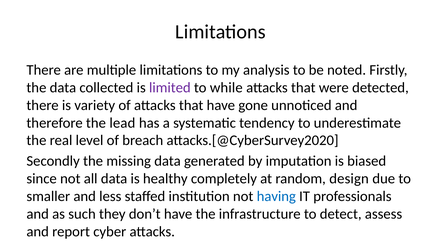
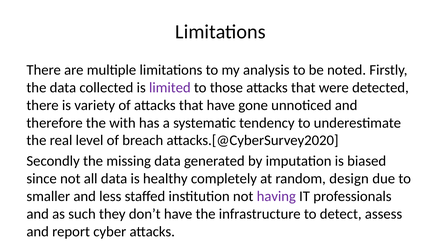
while: while -> those
lead: lead -> with
having colour: blue -> purple
